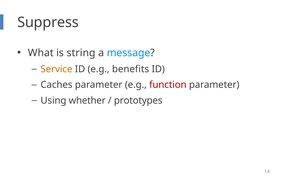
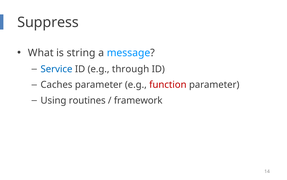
Service colour: orange -> blue
benefits: benefits -> through
whether: whether -> routines
prototypes: prototypes -> framework
